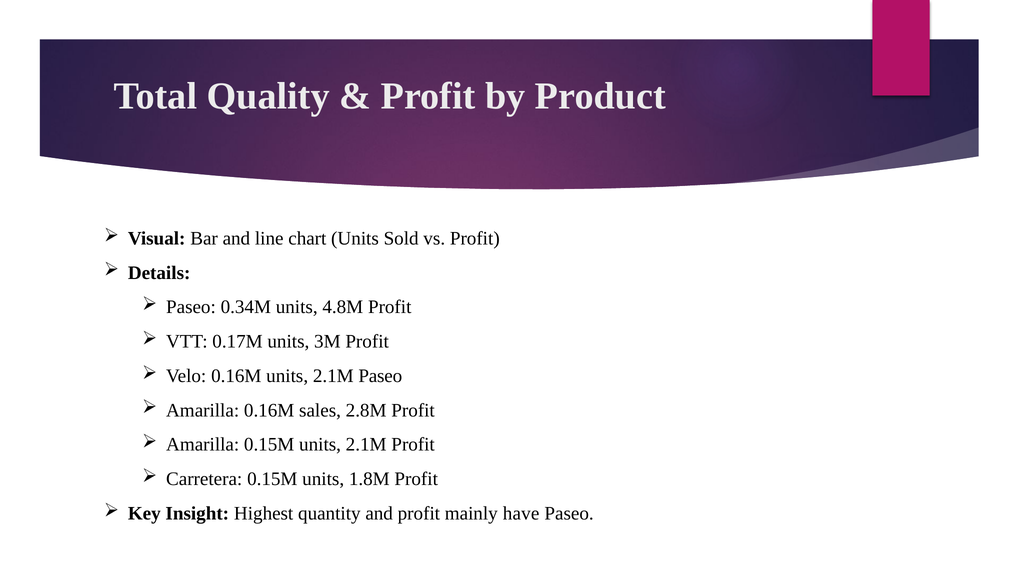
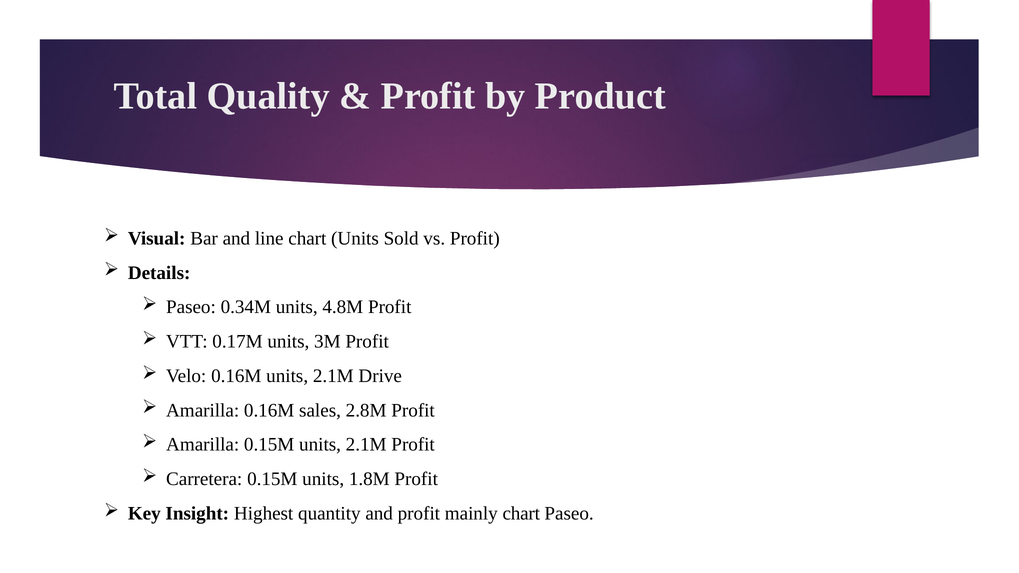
2.1M Paseo: Paseo -> Drive
mainly have: have -> chart
